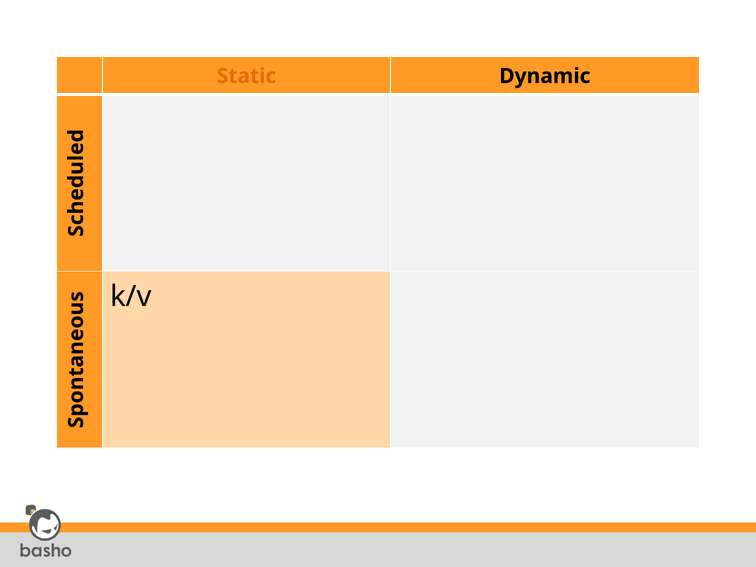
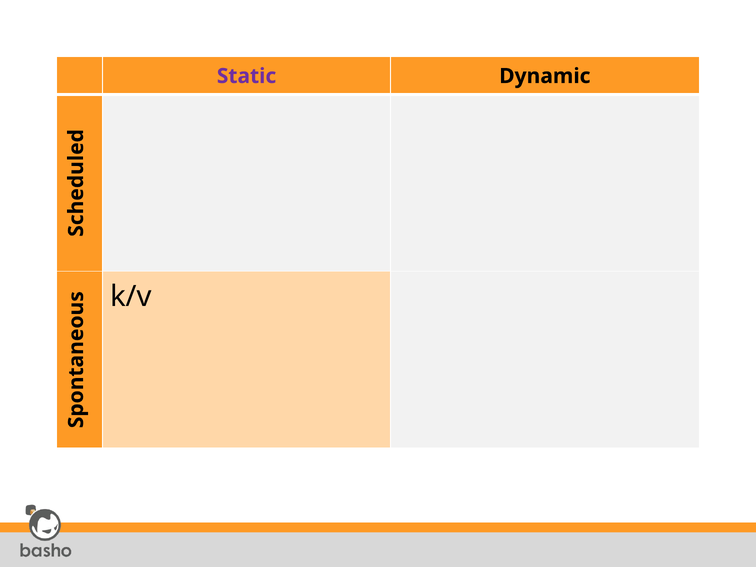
Static colour: orange -> purple
